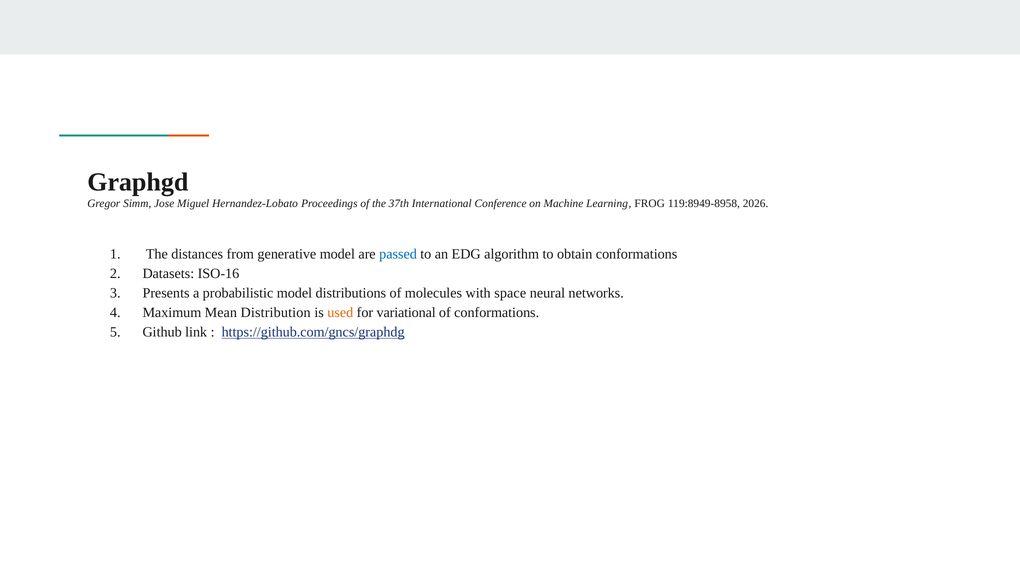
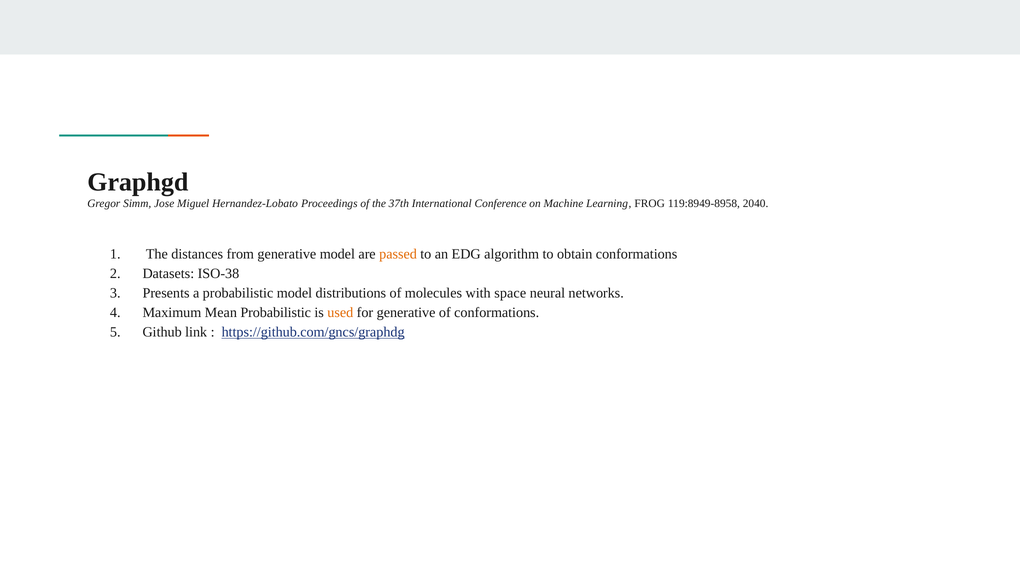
2026: 2026 -> 2040
passed colour: blue -> orange
ISO-16: ISO-16 -> ISO-38
Mean Distribution: Distribution -> Probabilistic
for variational: variational -> generative
